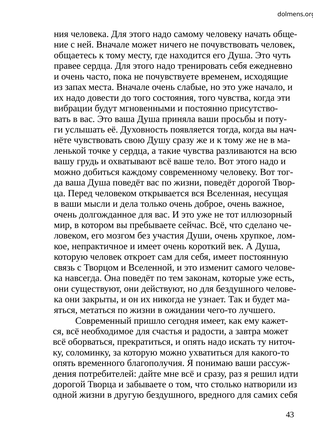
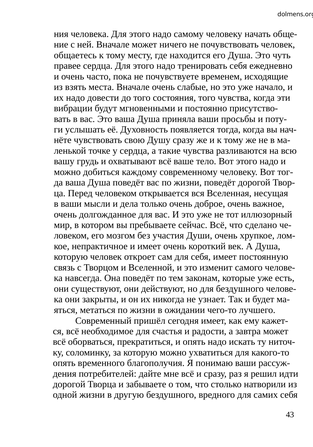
запах: запах -> взять
пришло: пришло -> пришёл
